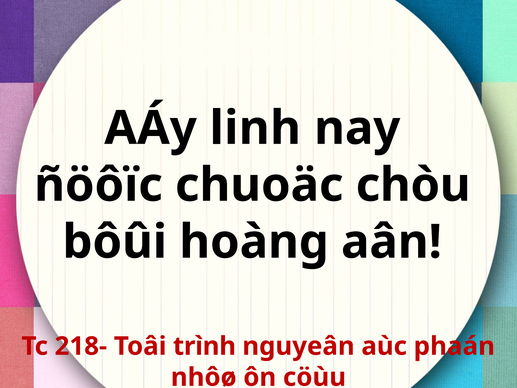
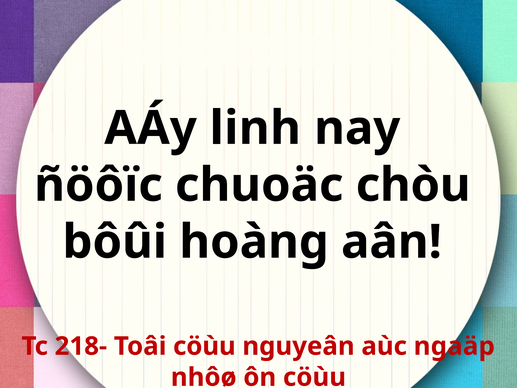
Toâi trình: trình -> cöùu
phaán: phaán -> ngaäp
